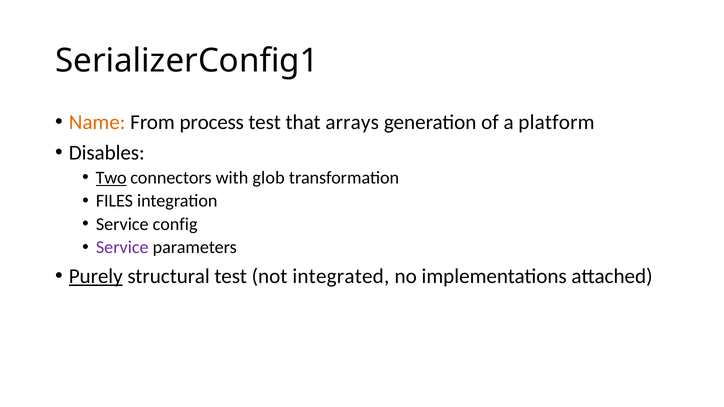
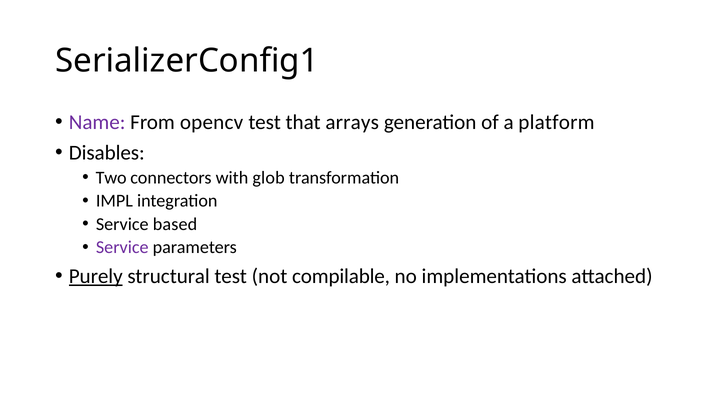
Name colour: orange -> purple
process: process -> opencv
Two underline: present -> none
FILES: FILES -> IMPL
config: config -> based
integrated: integrated -> compilable
